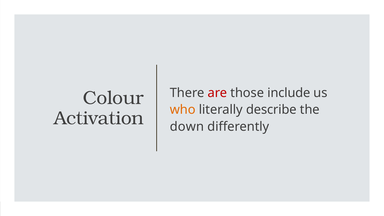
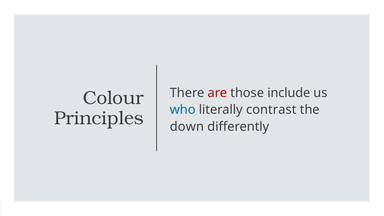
who colour: orange -> blue
describe: describe -> contrast
Activation: Activation -> Principles
